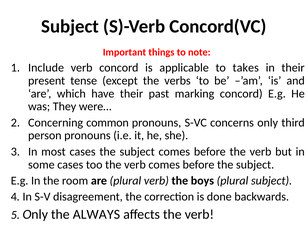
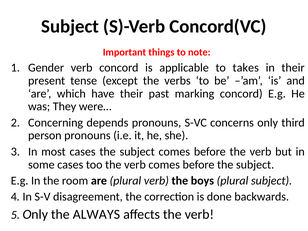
Include: Include -> Gender
common: common -> depends
